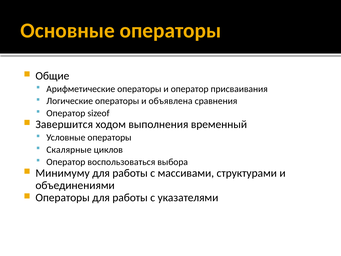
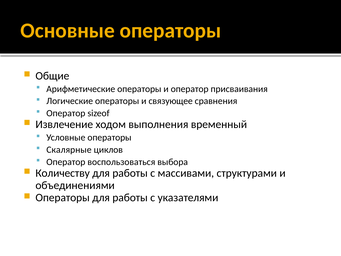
объявлена: объявлена -> связующее
Завершится: Завершится -> Извлечение
Минимуму: Минимуму -> Количеству
